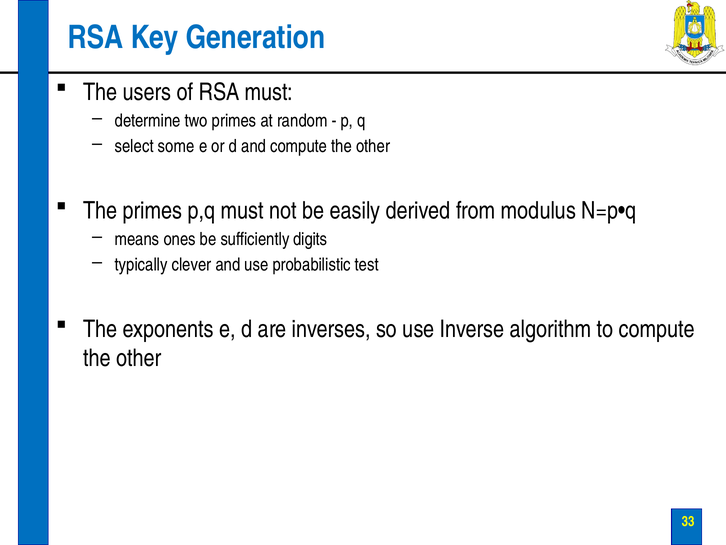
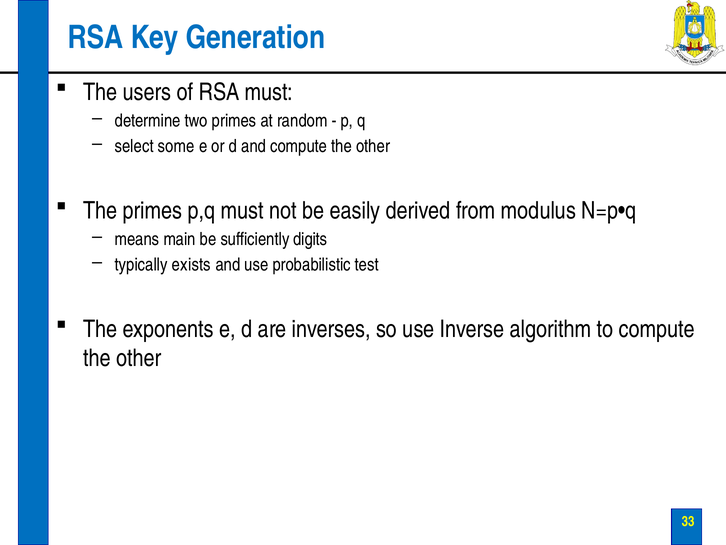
ones: ones -> main
clever: clever -> exists
